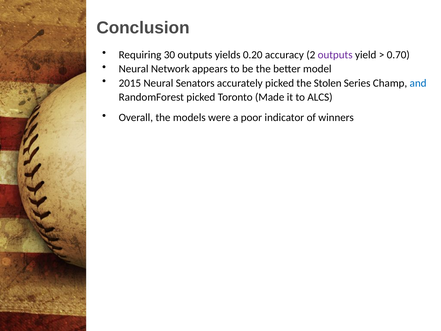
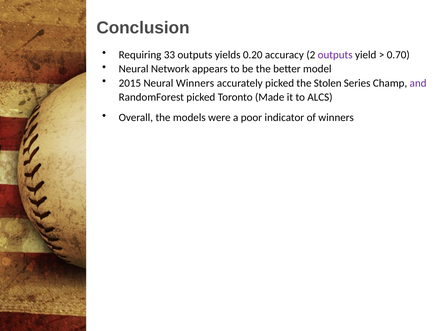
30: 30 -> 33
Neural Senators: Senators -> Winners
and colour: blue -> purple
